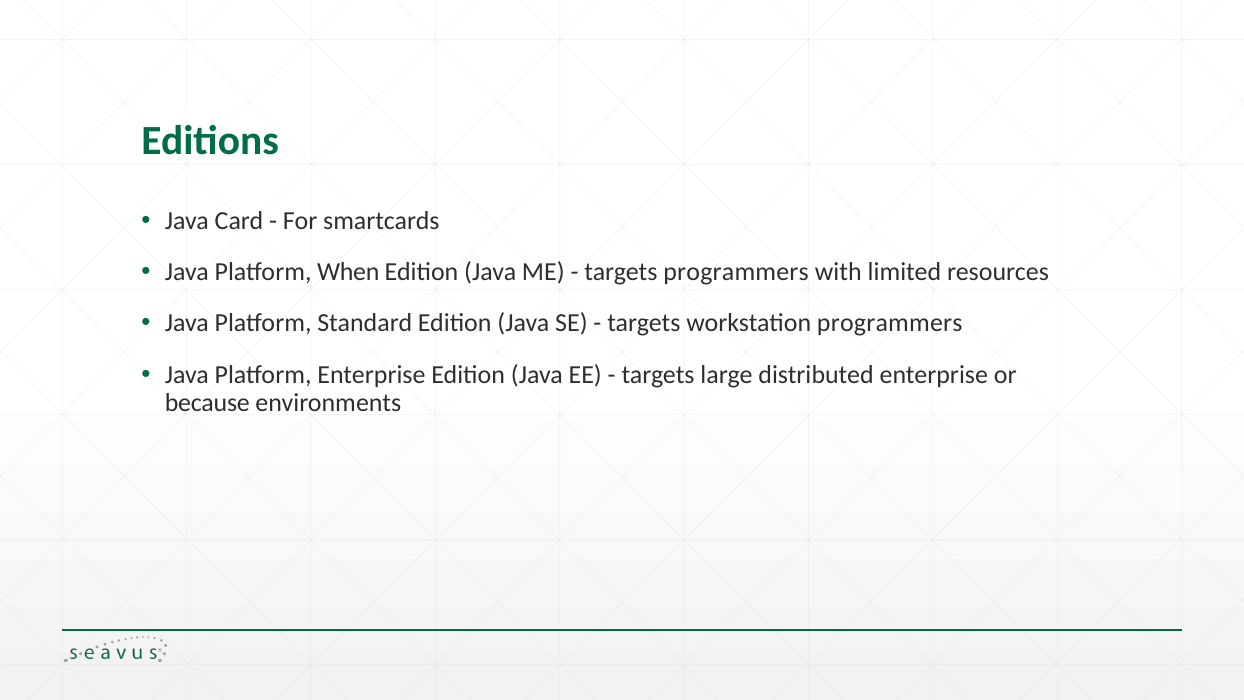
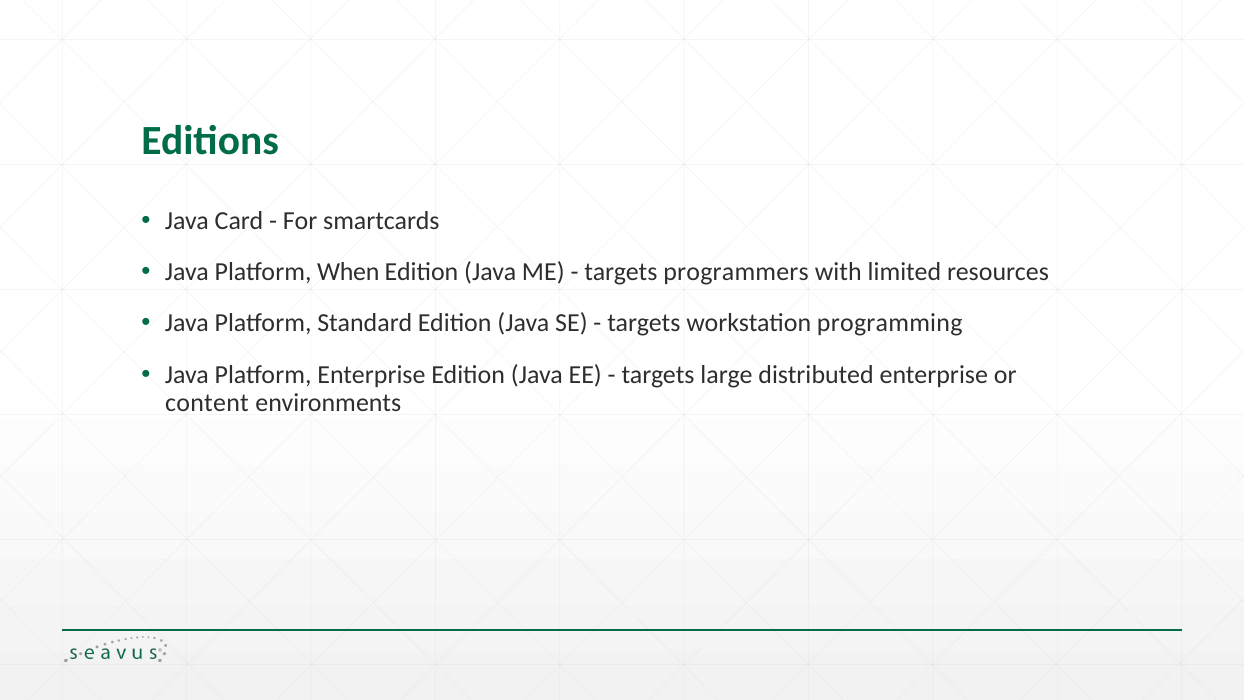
workstation programmers: programmers -> programming
because: because -> content
